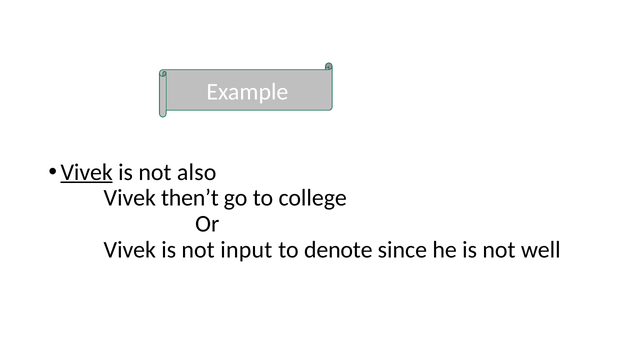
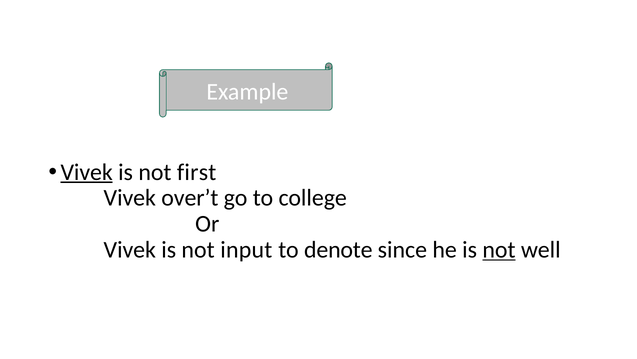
also: also -> first
then’t: then’t -> over’t
not at (499, 249) underline: none -> present
